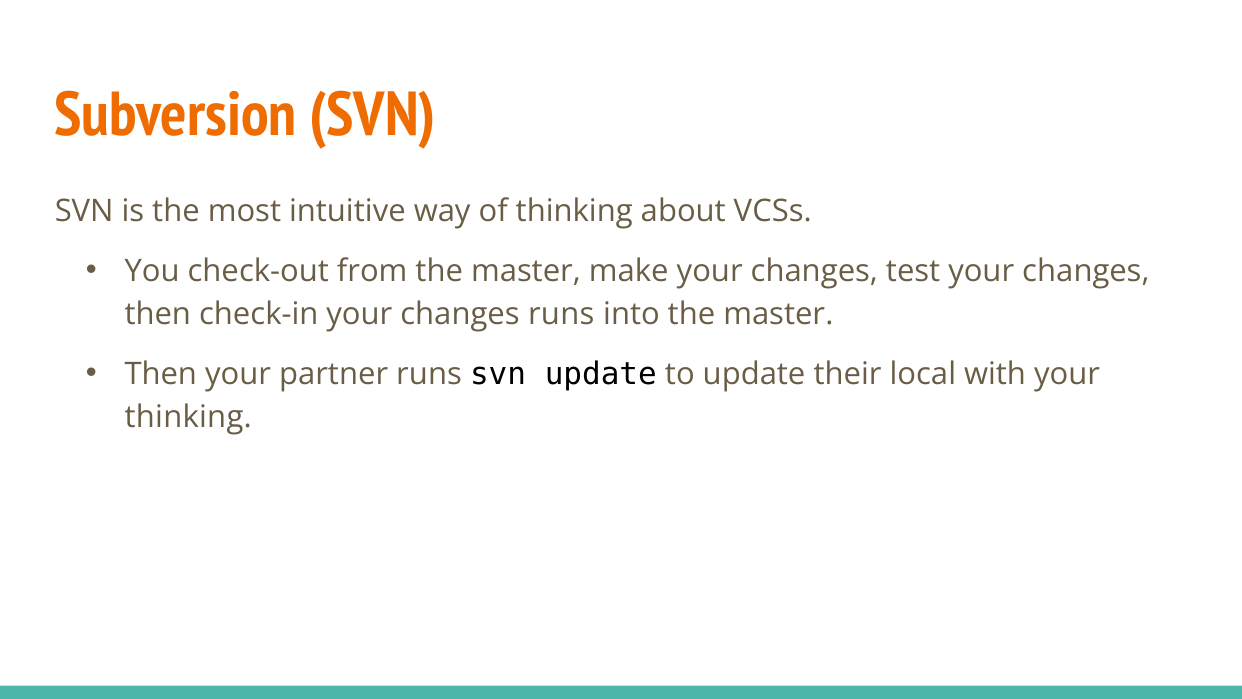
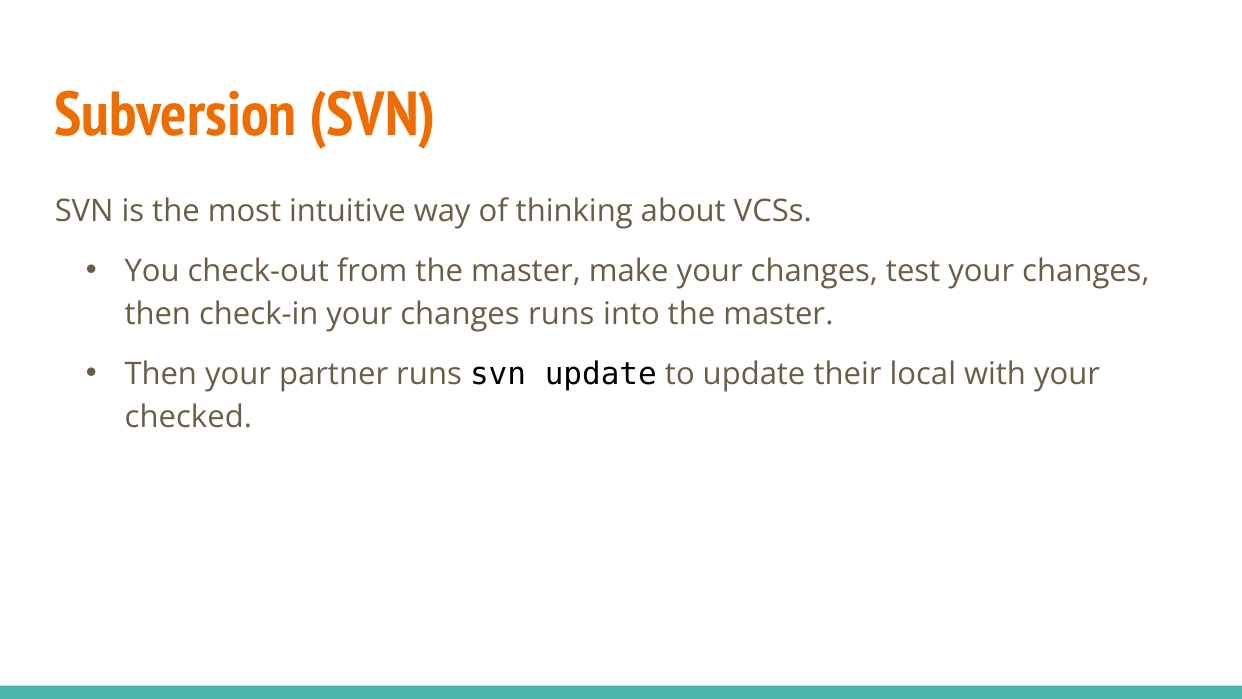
thinking at (188, 417): thinking -> checked
